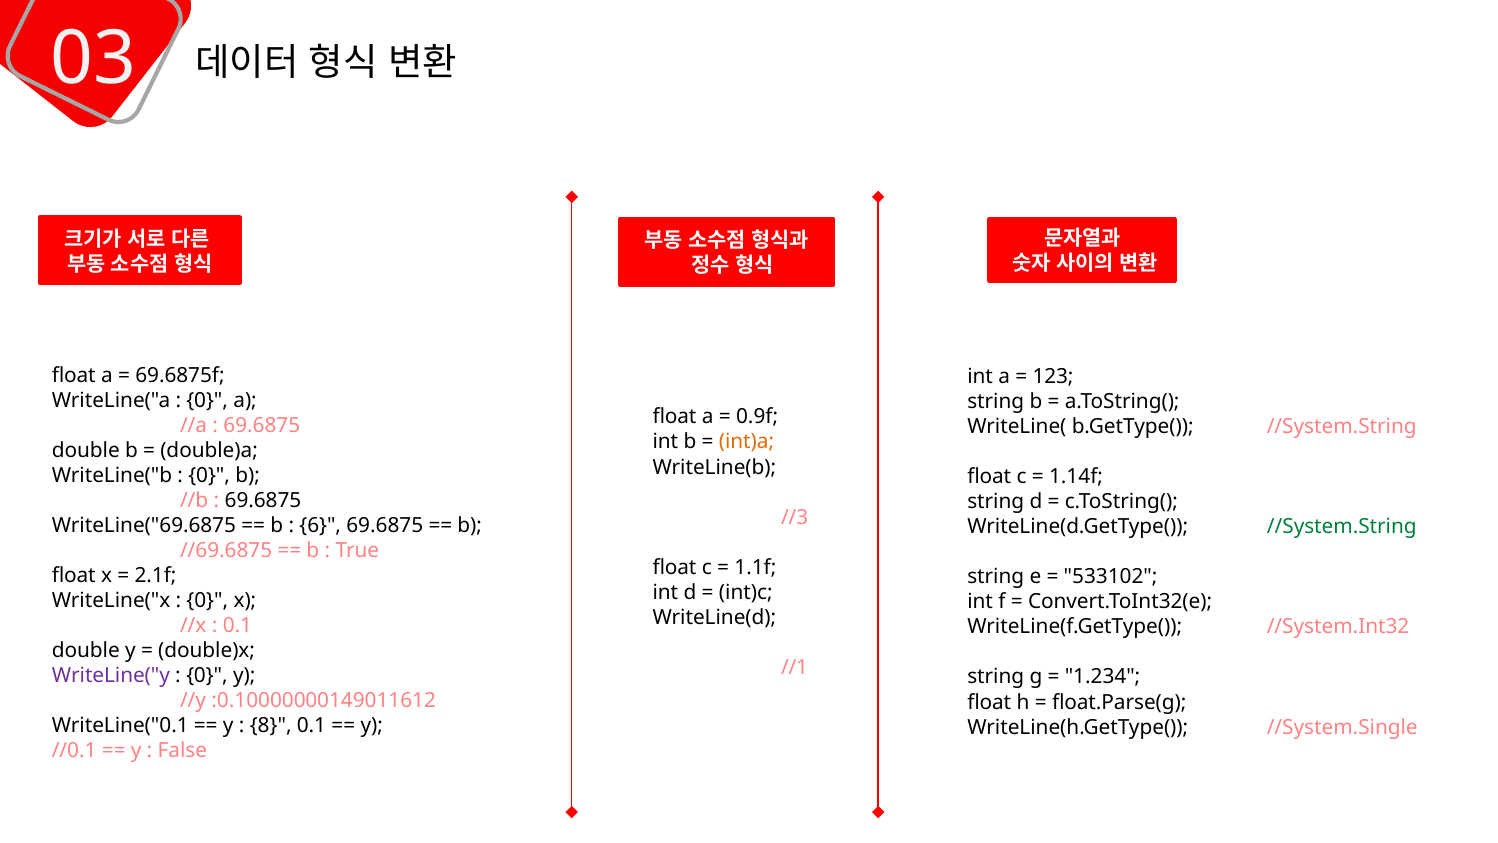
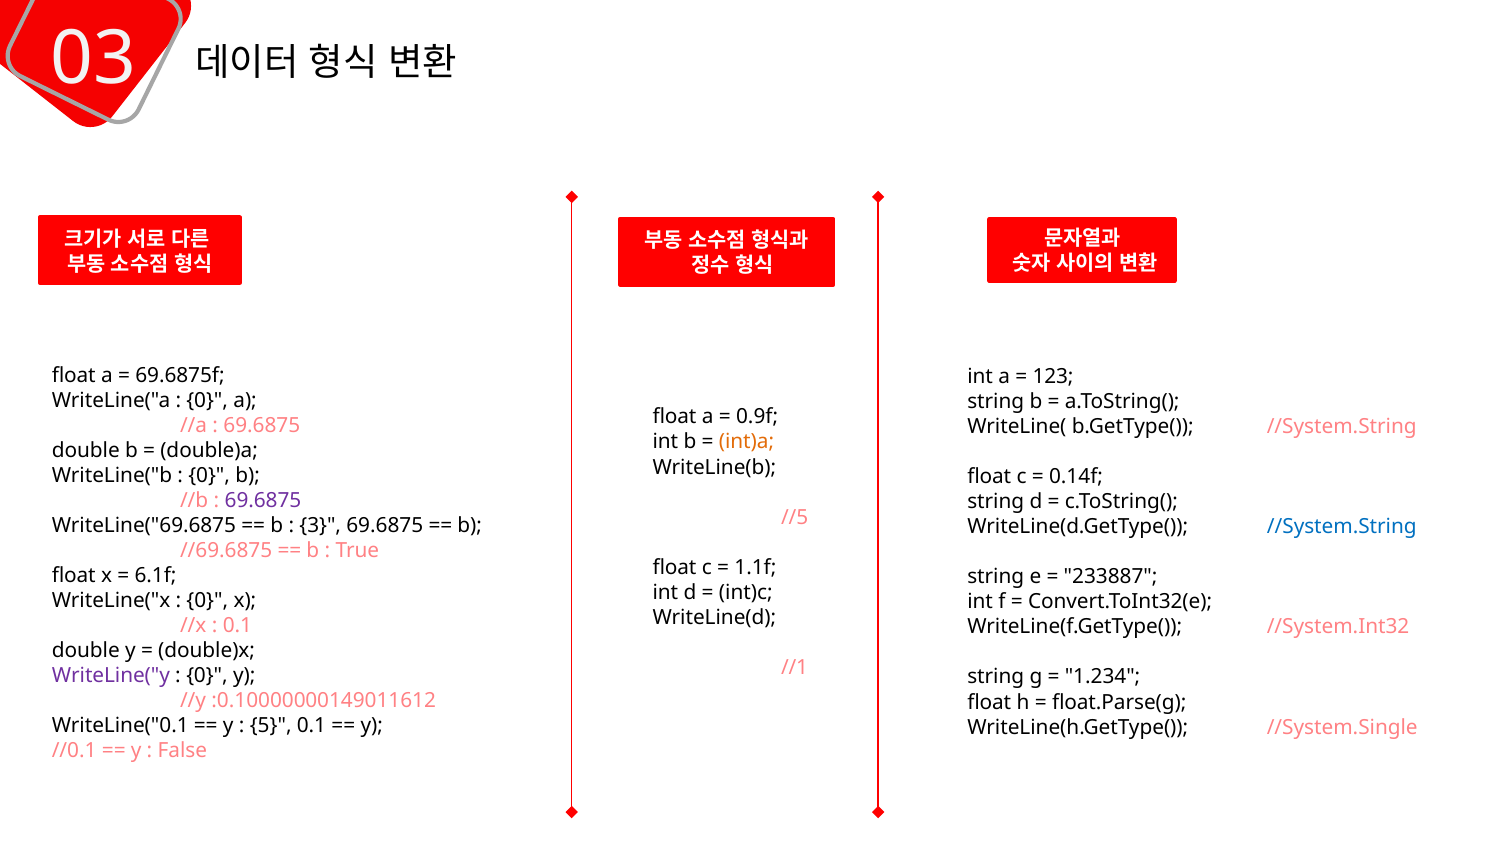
1.14f: 1.14f -> 0.14f
69.6875 at (263, 500) colour: black -> purple
//3: //3 -> //5
6: 6 -> 3
//System.String at (1342, 527) colour: green -> blue
2.1f: 2.1f -> 6.1f
533102: 533102 -> 233887
8: 8 -> 5
